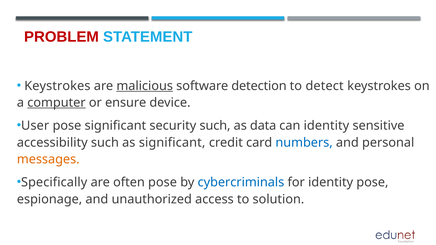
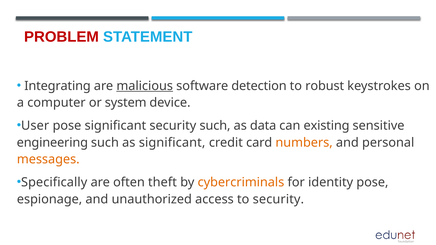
Keystrokes at (57, 86): Keystrokes -> Integrating
detect: detect -> robust
computer underline: present -> none
ensure: ensure -> system
can identity: identity -> existing
accessibility: accessibility -> engineering
numbers colour: blue -> orange
often pose: pose -> theft
cybercriminals colour: blue -> orange
to solution: solution -> security
